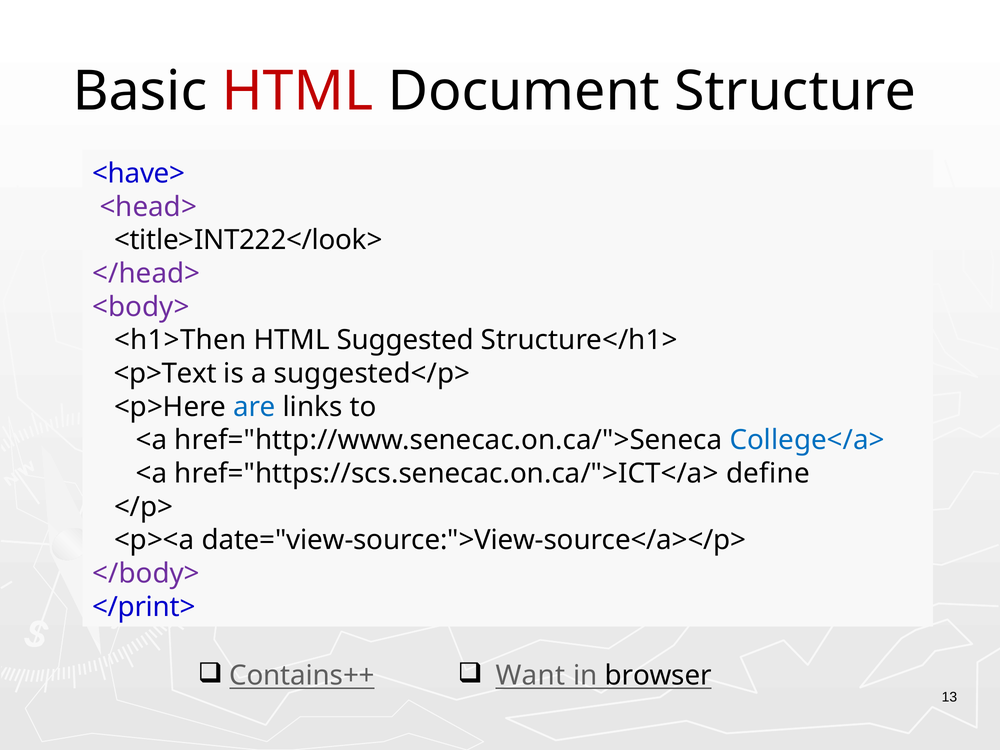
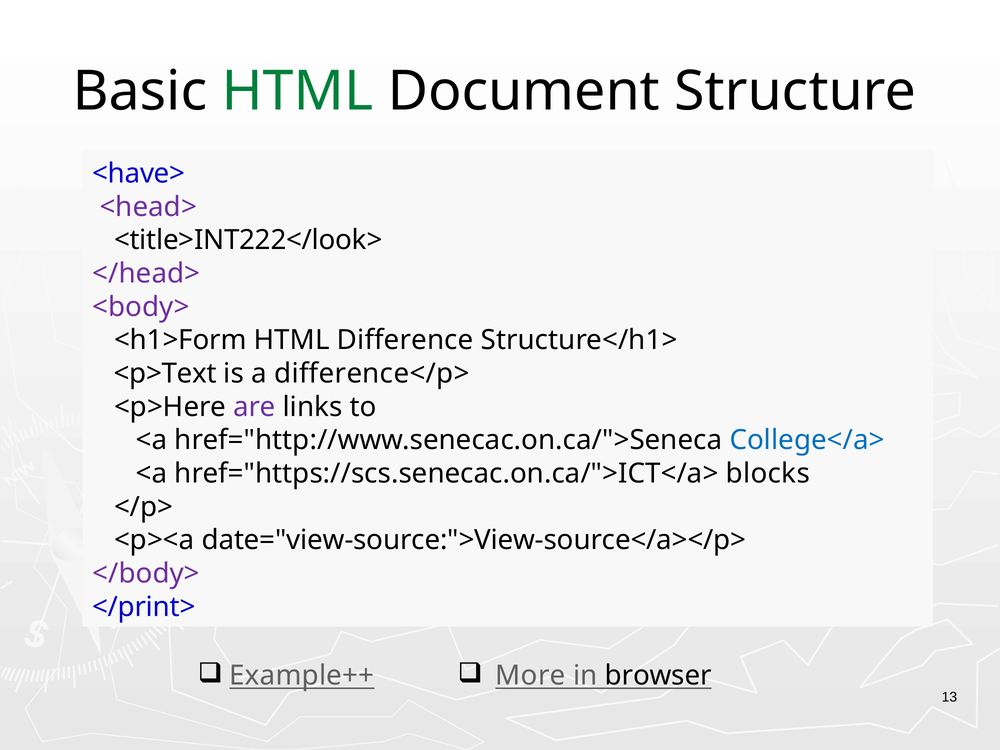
HTML at (298, 91) colour: red -> green
<h1>Then: <h1>Then -> <h1>Form
Suggested: Suggested -> Difference
suggested</p>: suggested</p> -> difference</p>
are colour: blue -> purple
define: define -> blocks
Contains++: Contains++ -> Example++
Want: Want -> More
